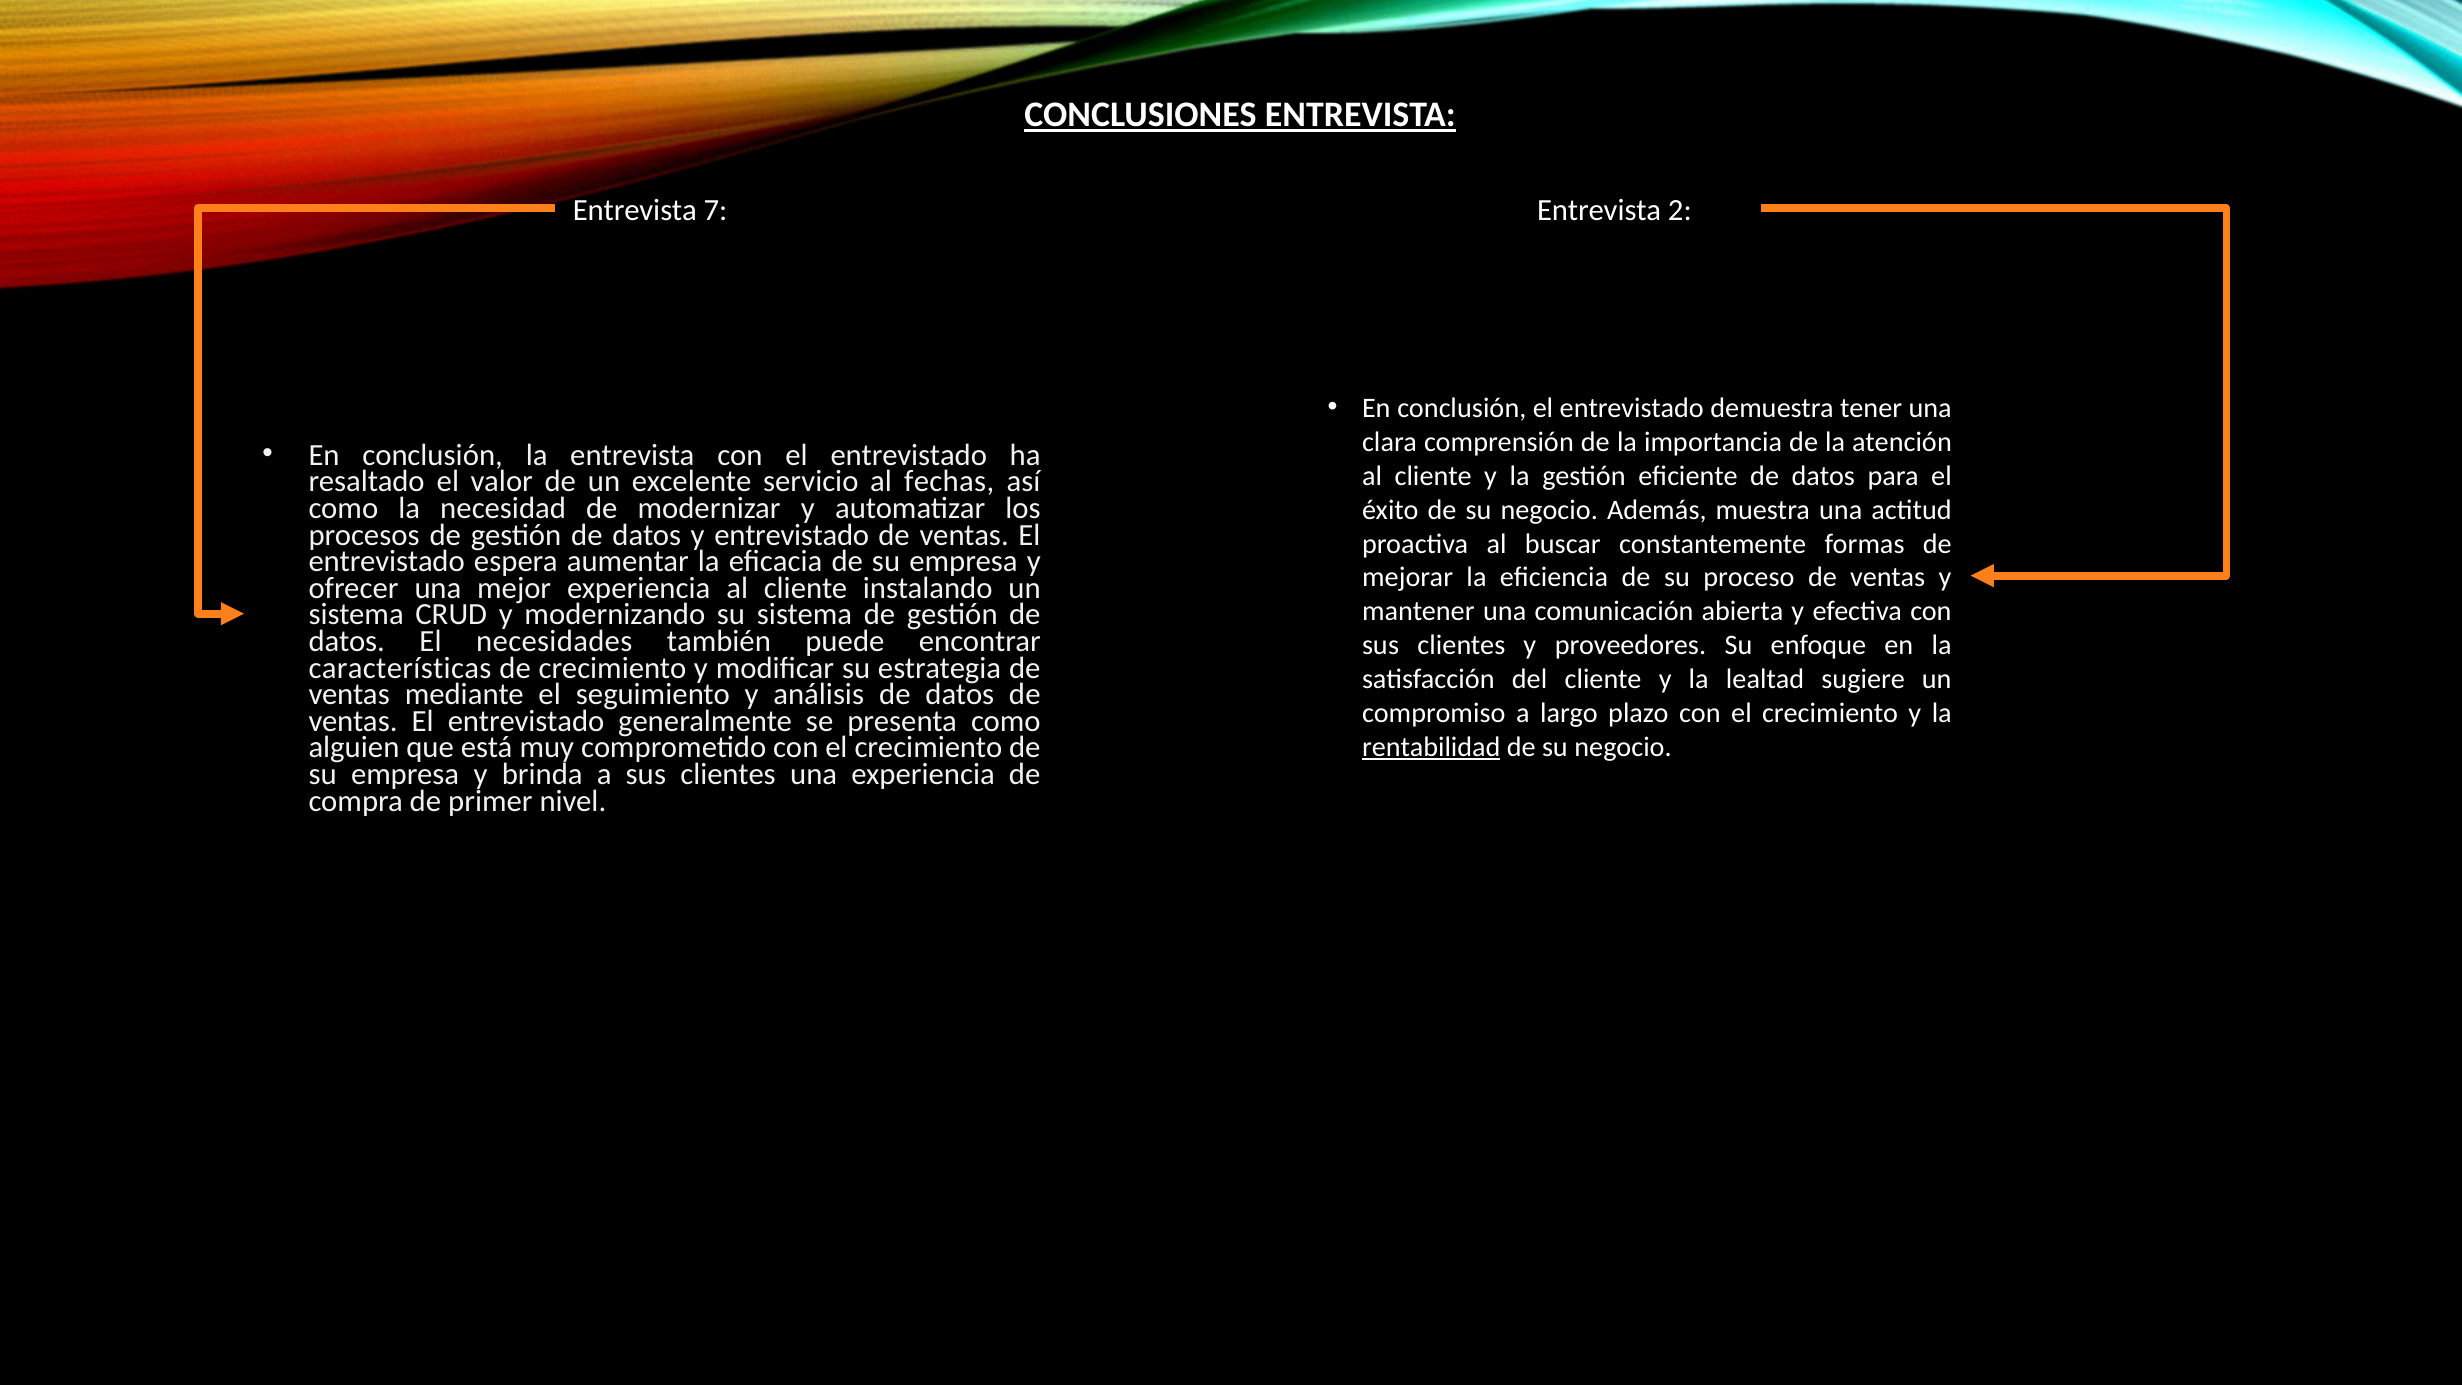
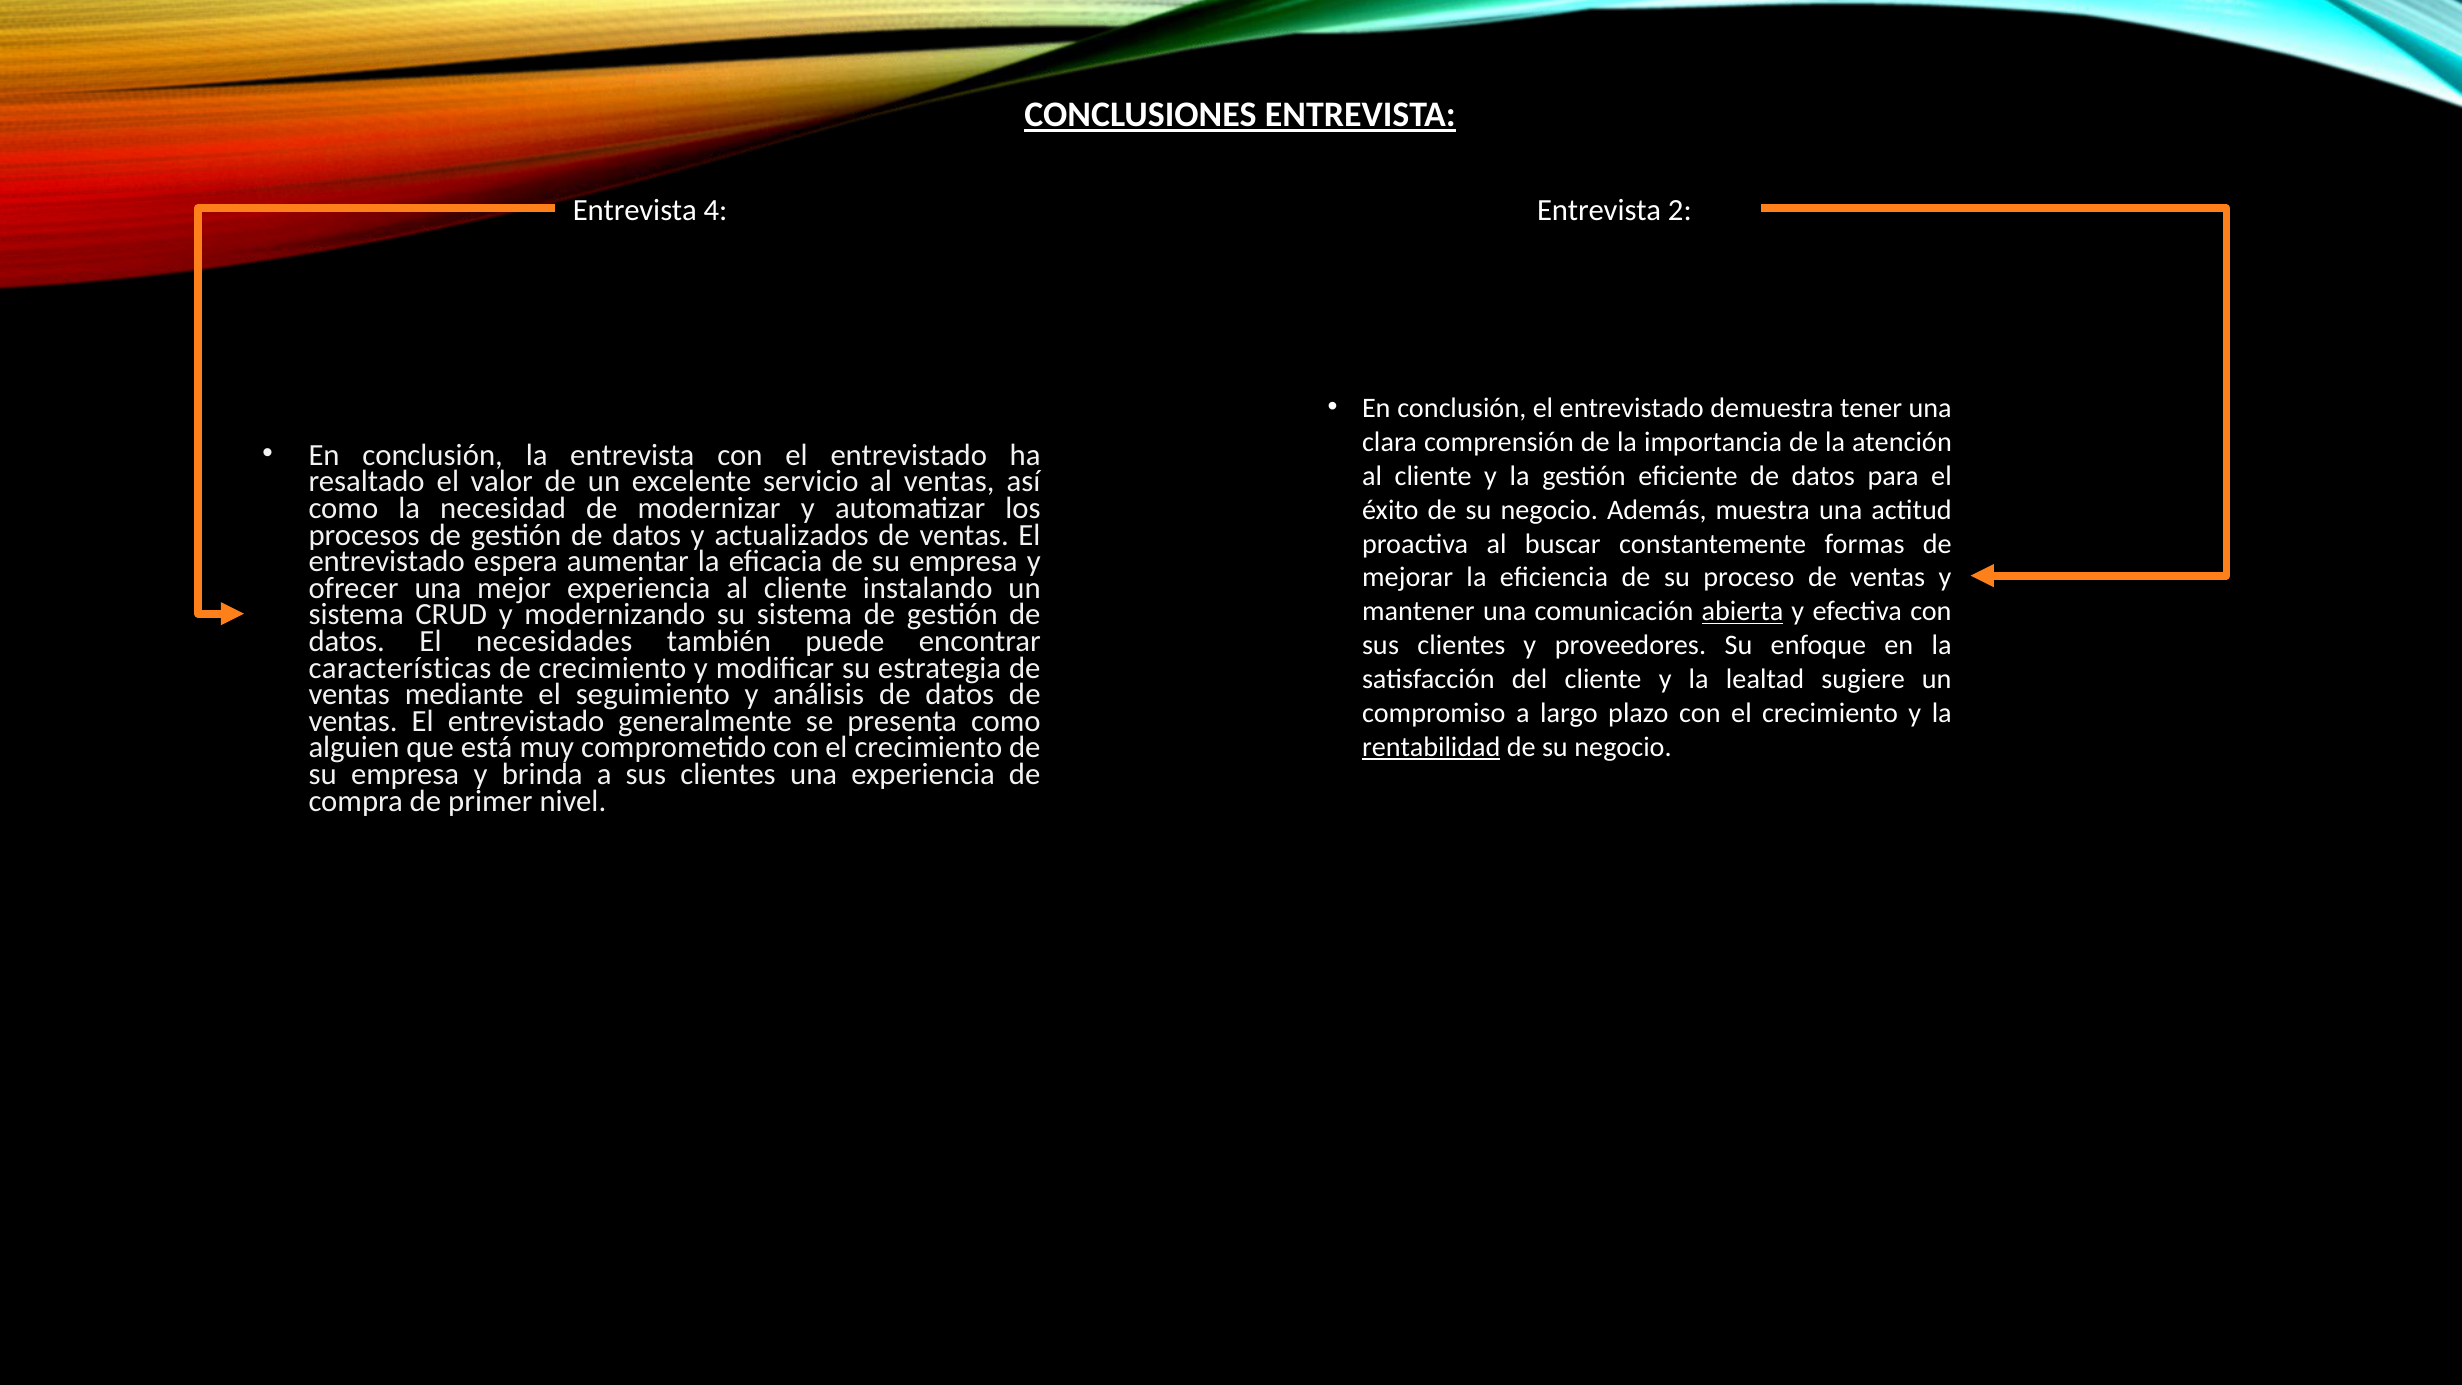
7: 7 -> 4
al fechas: fechas -> ventas
y entrevistado: entrevistado -> actualizados
abierta underline: none -> present
